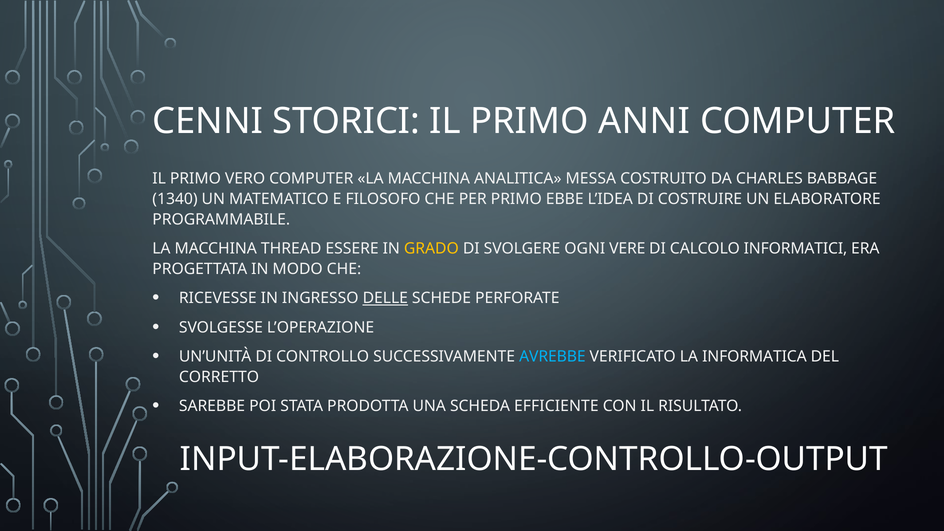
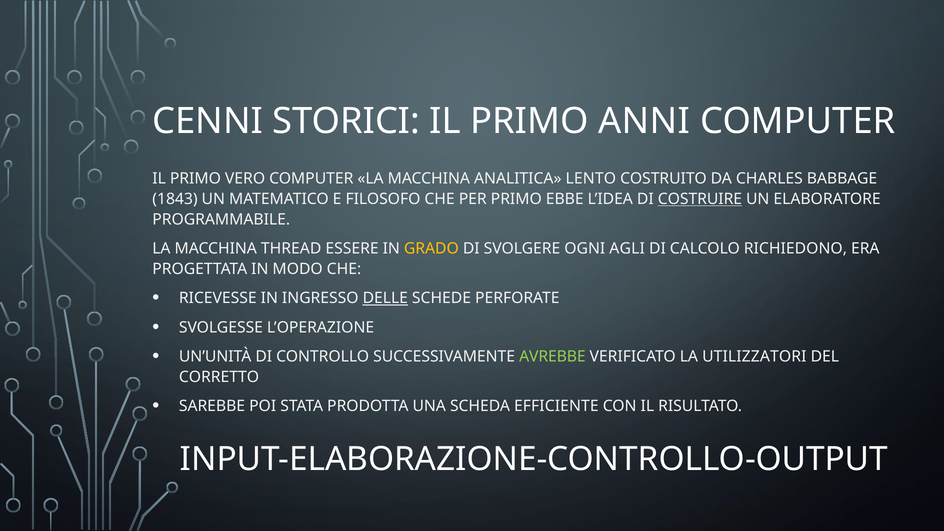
MESSA: MESSA -> LENTO
1340: 1340 -> 1843
COSTRUIRE underline: none -> present
VERE: VERE -> AGLI
INFORMATICI: INFORMATICI -> RICHIEDONO
AVREBBE colour: light blue -> light green
INFORMATICA: INFORMATICA -> UTILIZZATORI
